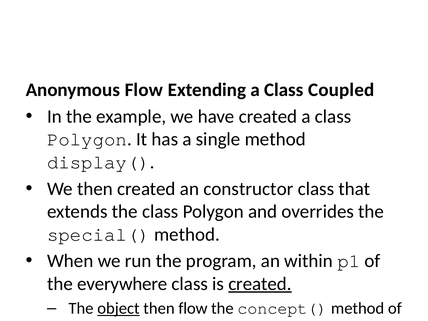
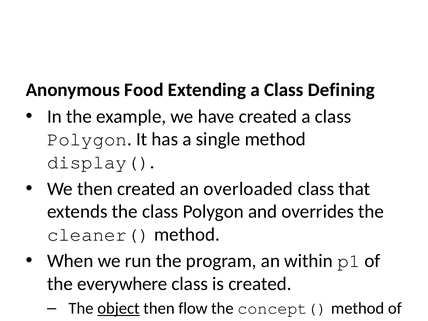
Anonymous Flow: Flow -> Food
Coupled: Coupled -> Defining
constructor: constructor -> overloaded
special(: special( -> cleaner(
created at (260, 284) underline: present -> none
